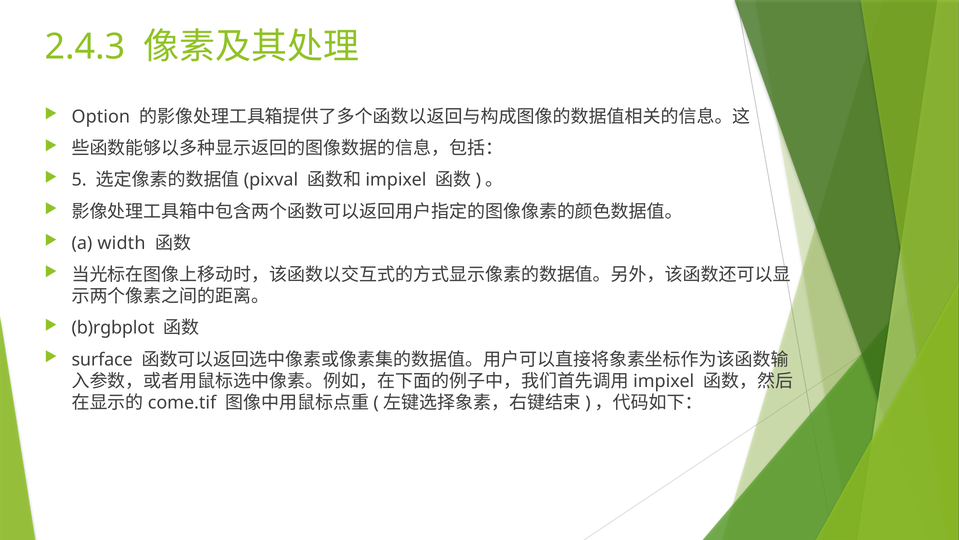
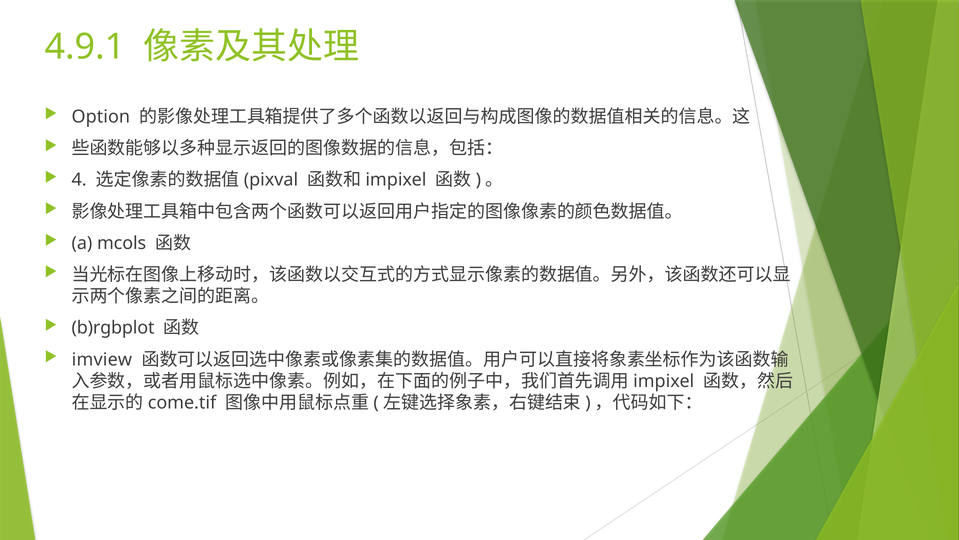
2.4.3: 2.4.3 -> 4.9.1
5: 5 -> 4
width: width -> mcols
surface: surface -> imview
